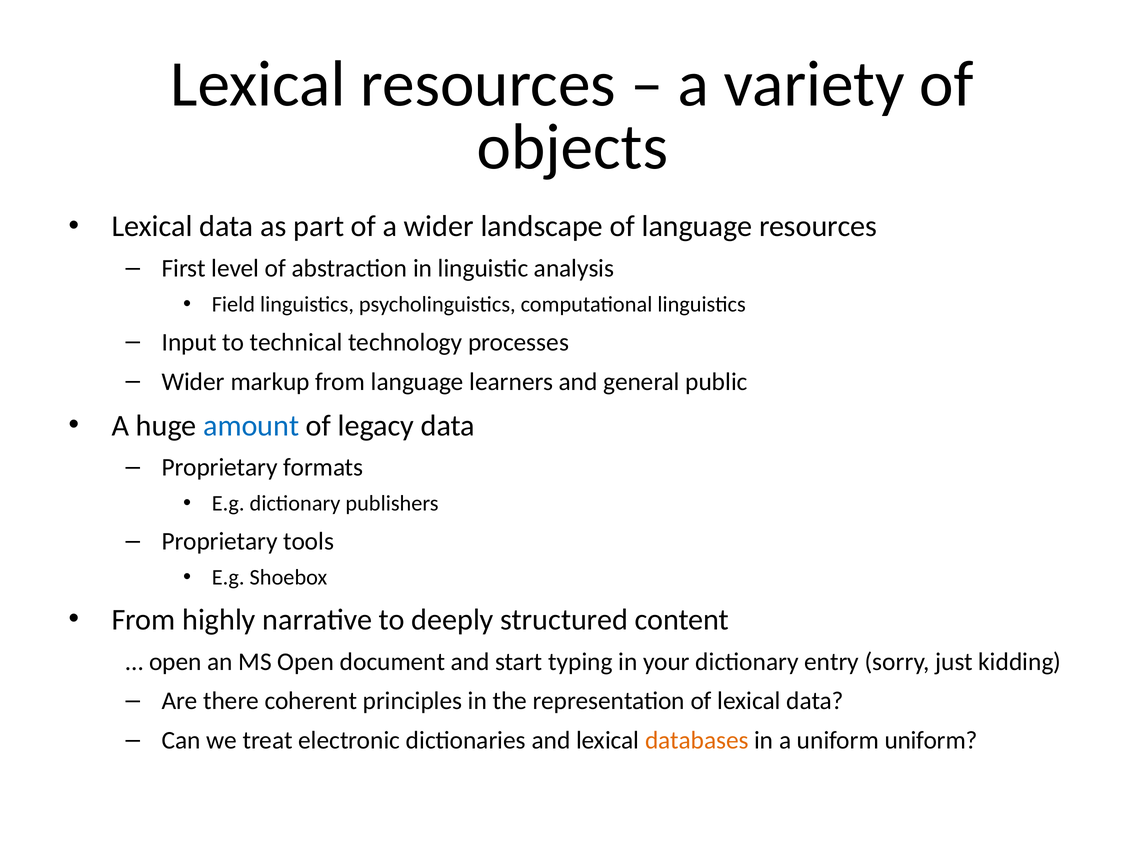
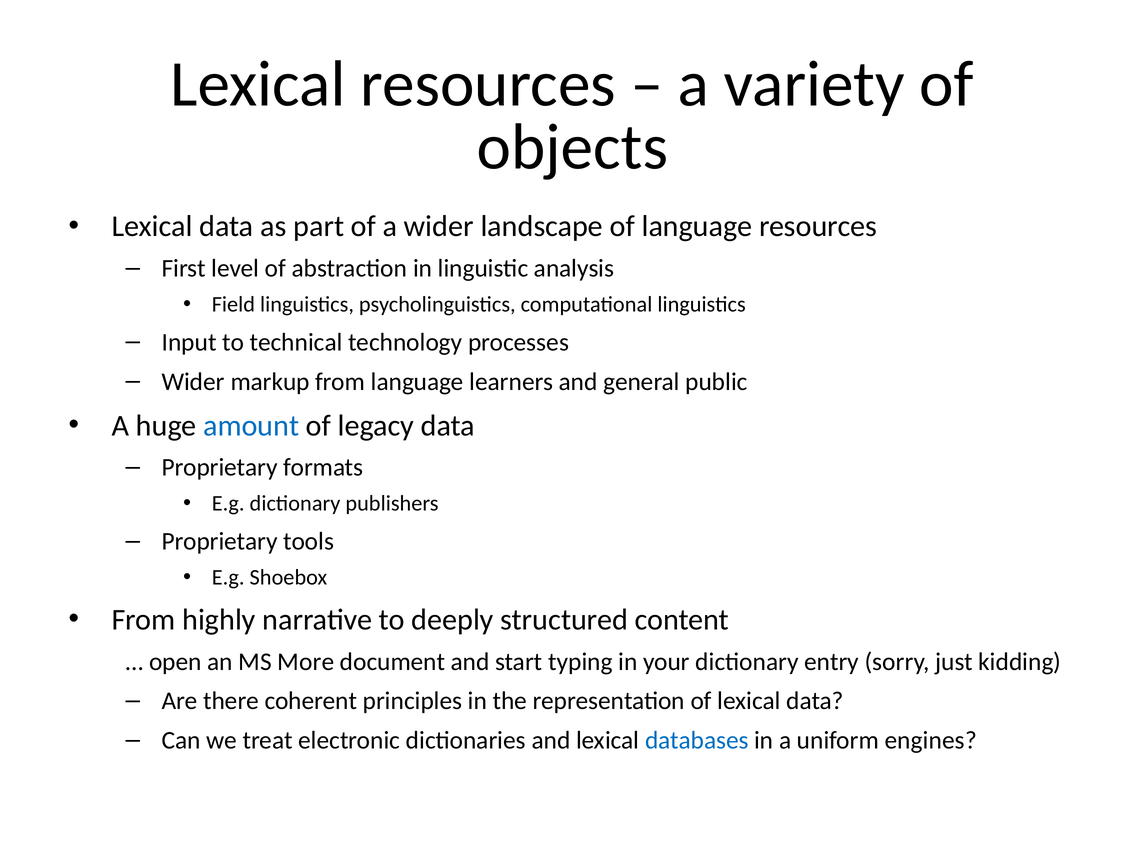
MS Open: Open -> More
databases colour: orange -> blue
uniform uniform: uniform -> engines
